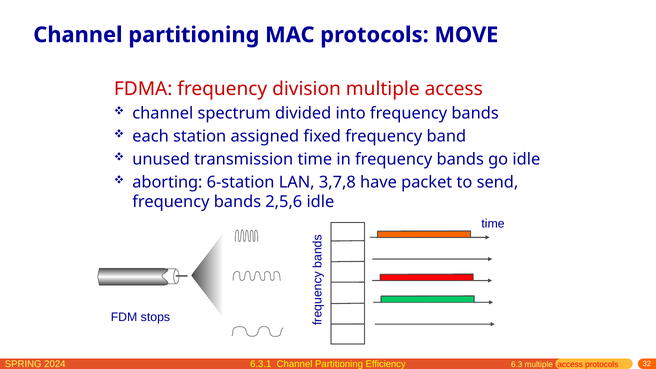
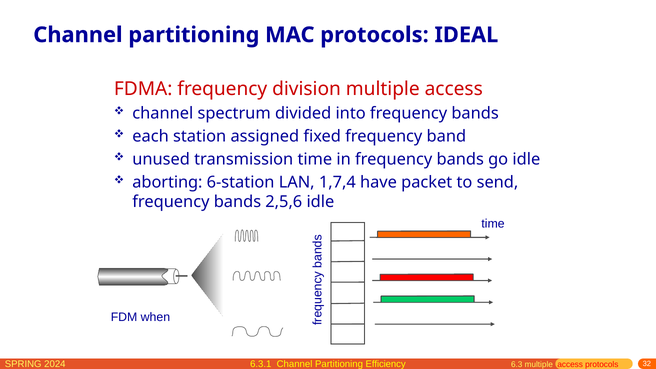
MOVE: MOVE -> IDEAL
3,7,8: 3,7,8 -> 1,7,4
stops: stops -> when
